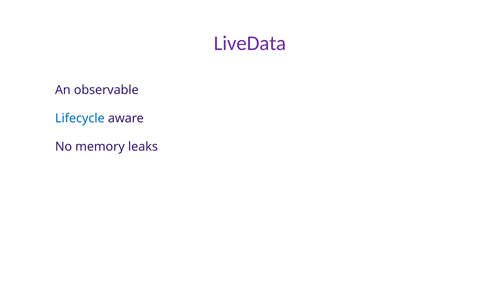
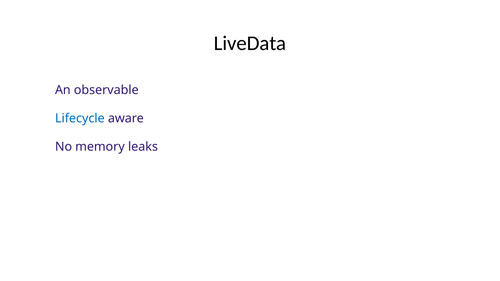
LiveData colour: purple -> black
